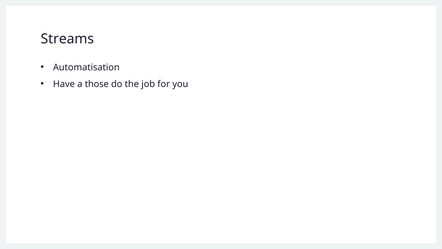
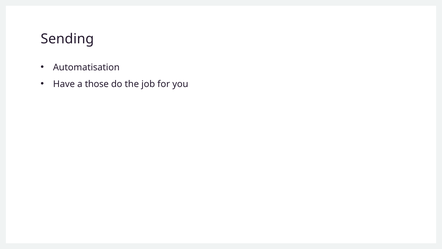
Streams: Streams -> Sending
